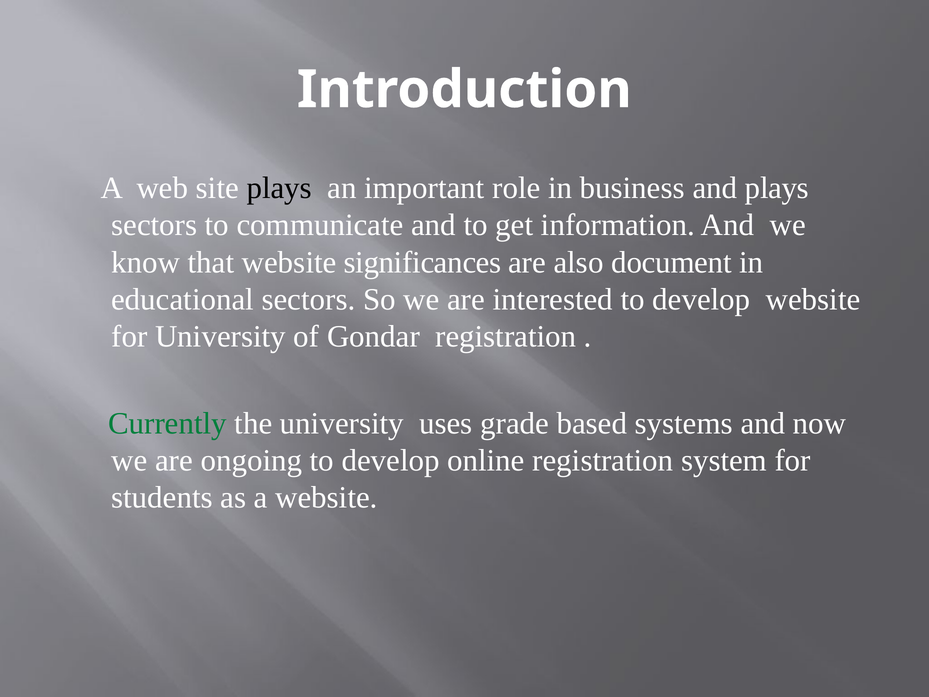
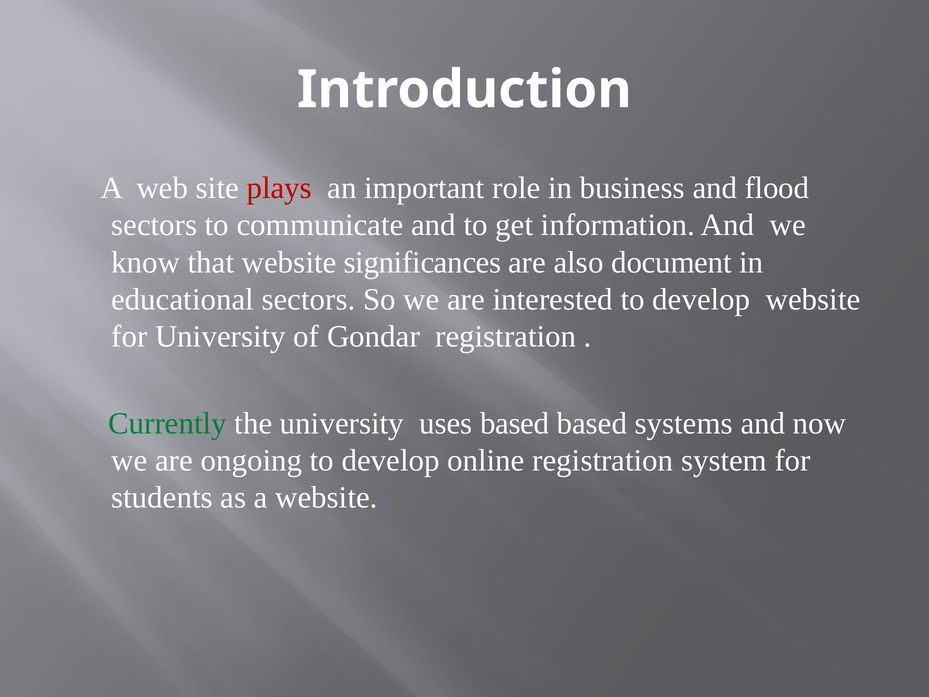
plays at (279, 188) colour: black -> red
and plays: plays -> flood
uses grade: grade -> based
